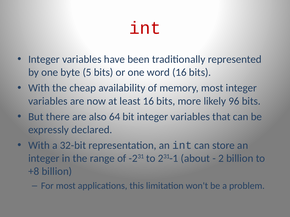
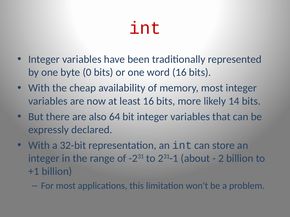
5: 5 -> 0
96: 96 -> 14
+8: +8 -> +1
